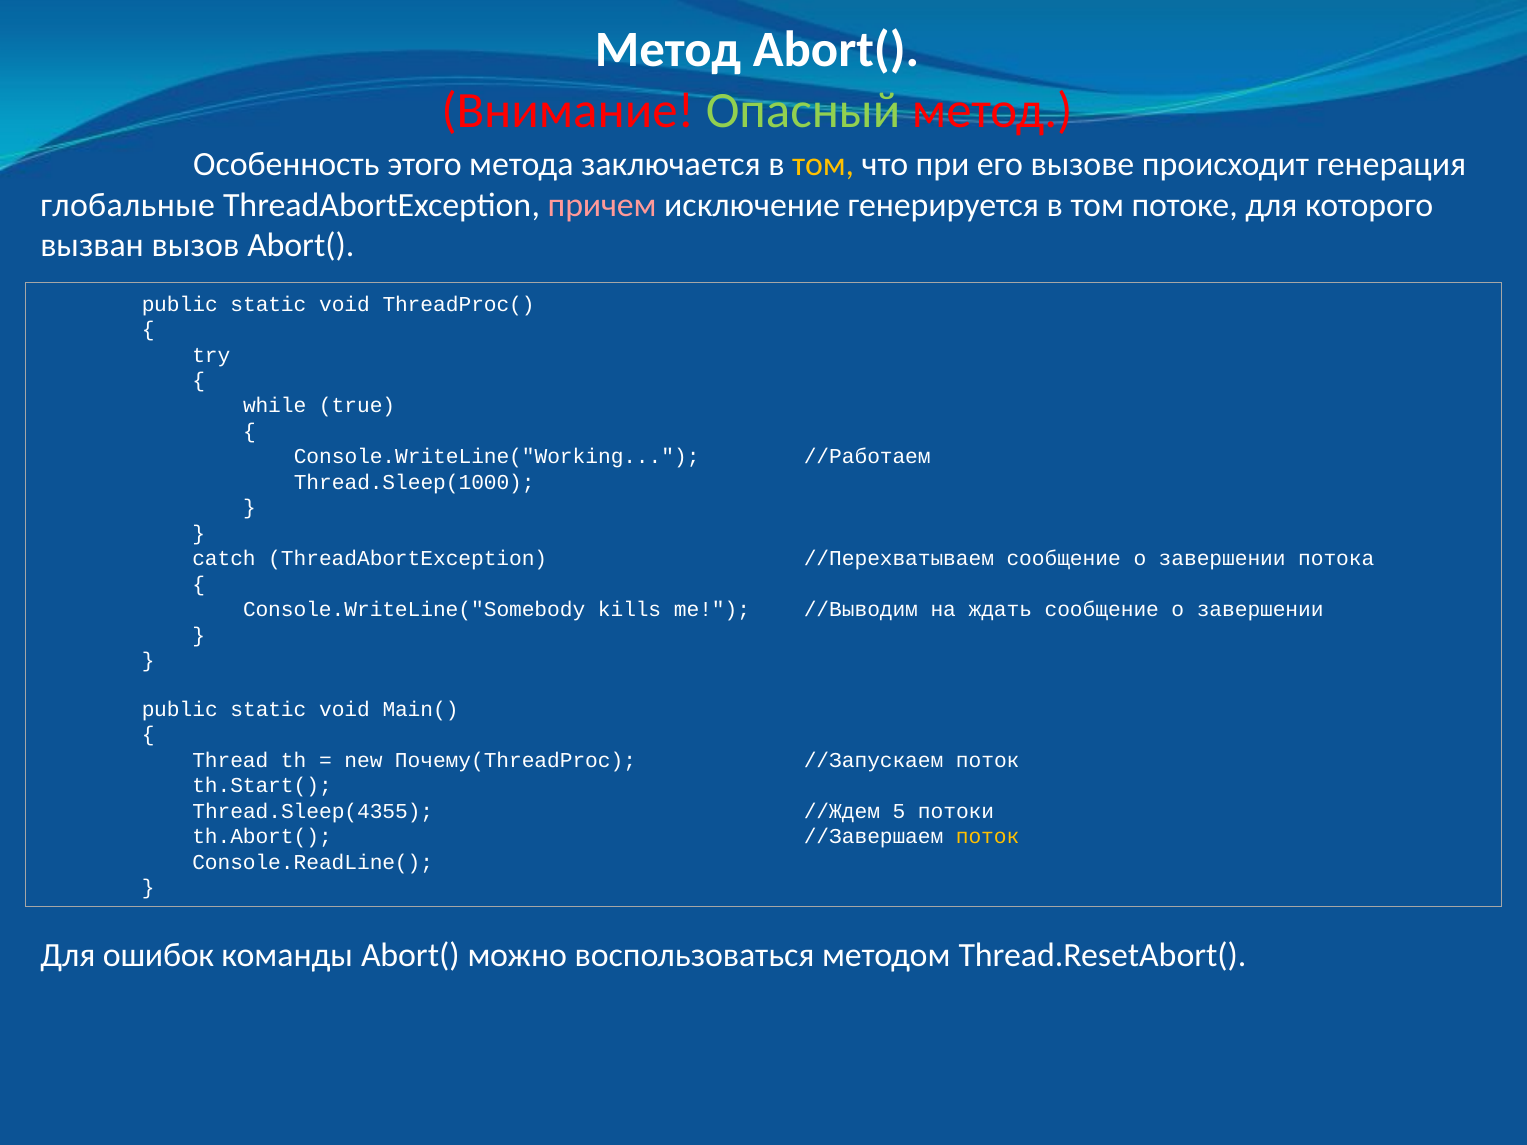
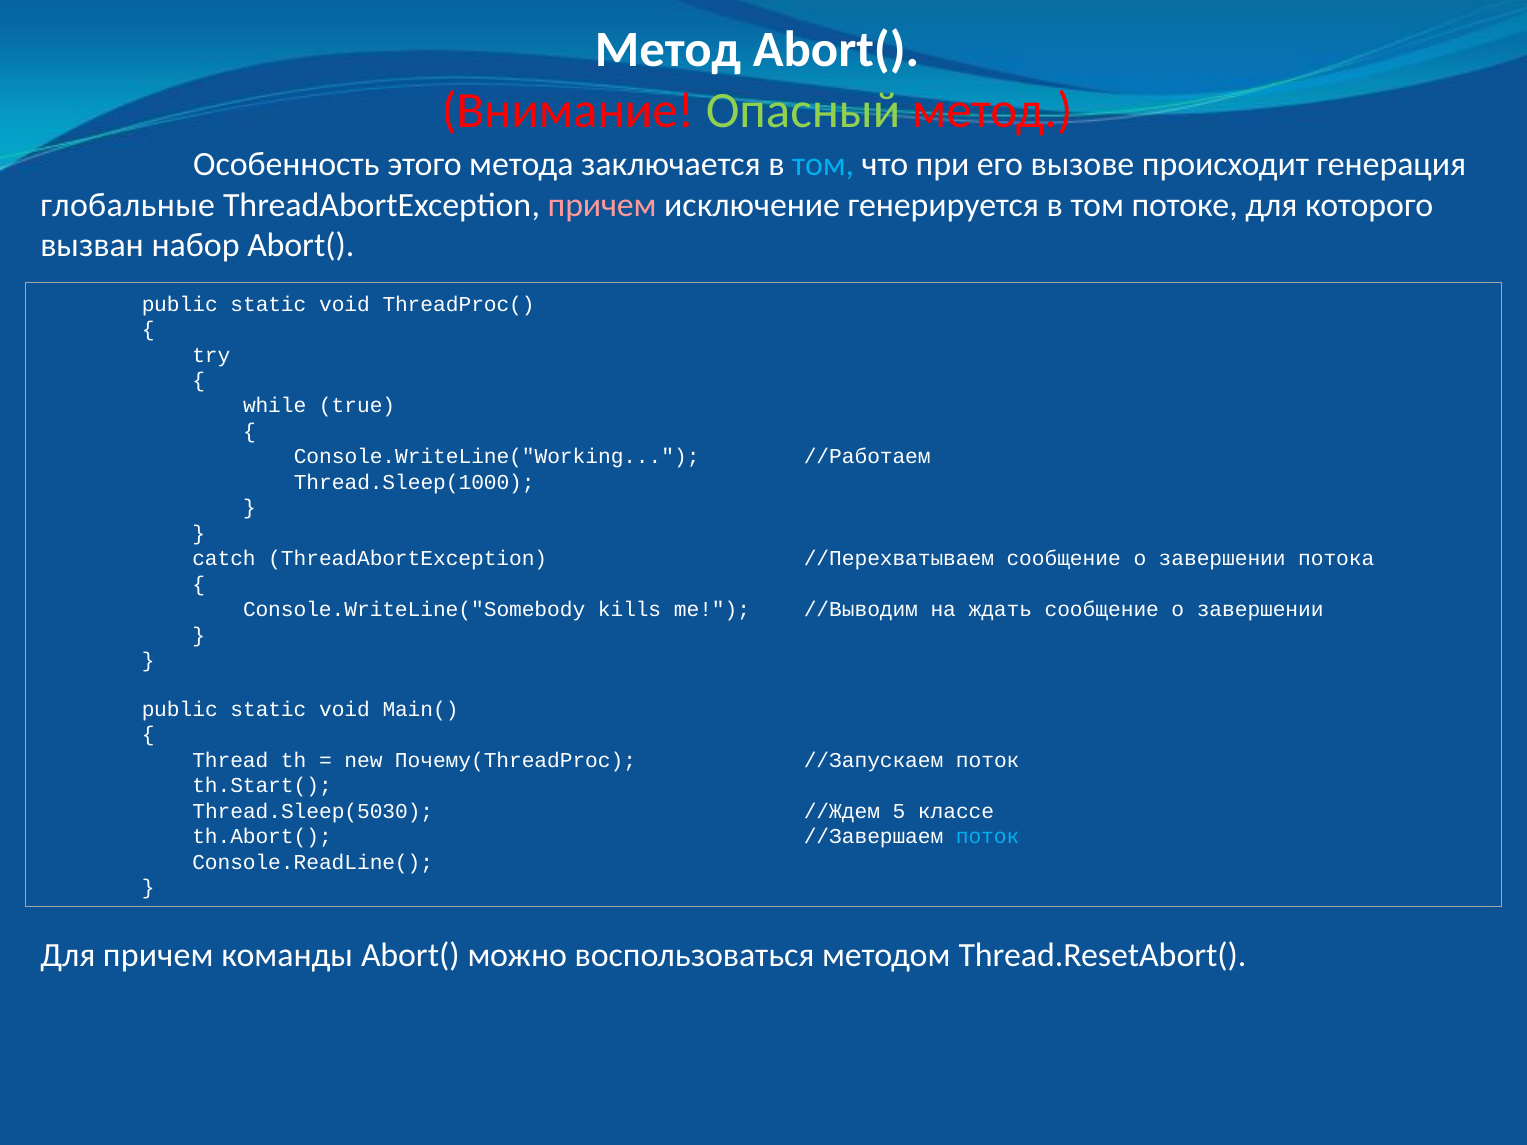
том at (823, 164) colour: yellow -> light blue
вызов: вызов -> набор
Thread.Sleep(4355: Thread.Sleep(4355 -> Thread.Sleep(5030
потоки: потоки -> классе
поток at (988, 837) colour: yellow -> light blue
Для ошибок: ошибок -> причем
